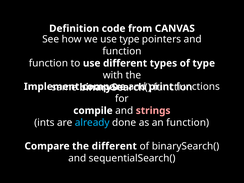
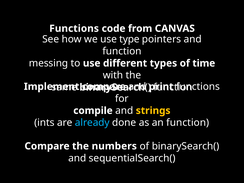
Definition at (74, 29): Definition -> Functions
function at (48, 63): function -> messing
of type: type -> time
strings colour: pink -> yellow
the different: different -> numbers
